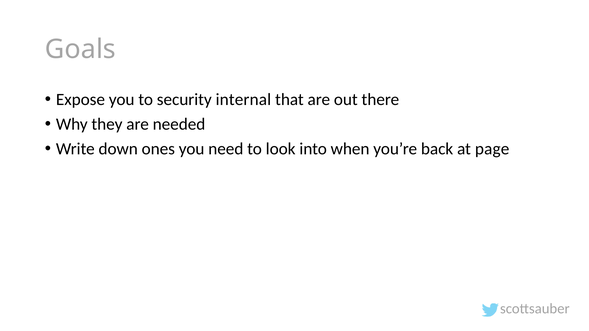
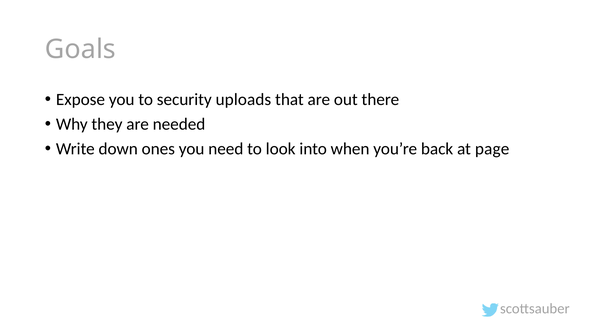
internal: internal -> uploads
